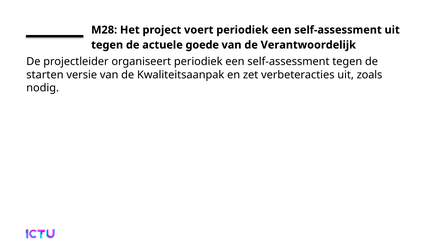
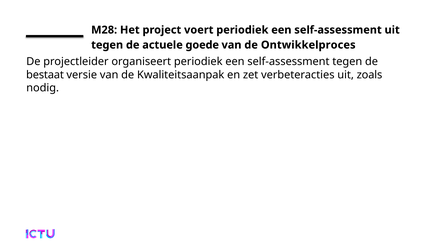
Verantwoordelijk: Verantwoordelijk -> Ontwikkelproces
starten: starten -> bestaat
